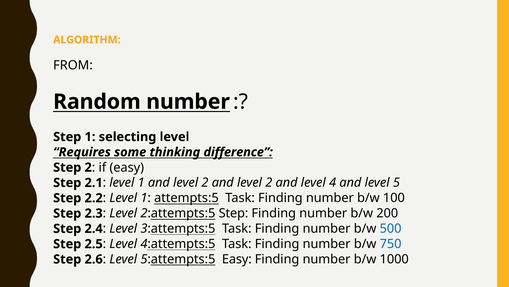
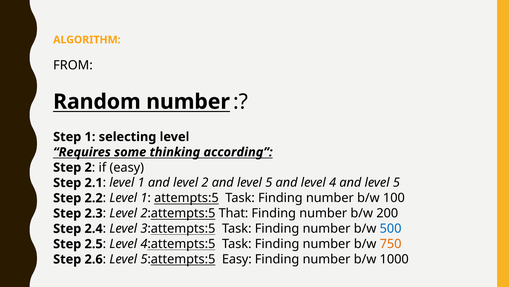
difference: difference -> according
2 and level 2: 2 -> 5
2:attempts:5 Step: Step -> That
750 colour: blue -> orange
